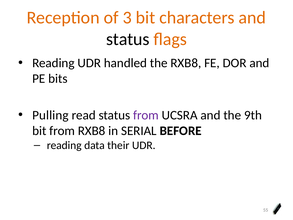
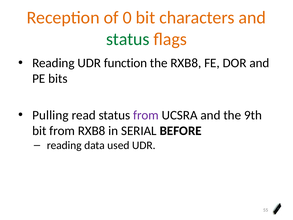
3: 3 -> 0
status at (128, 39) colour: black -> green
handled: handled -> function
their: their -> used
